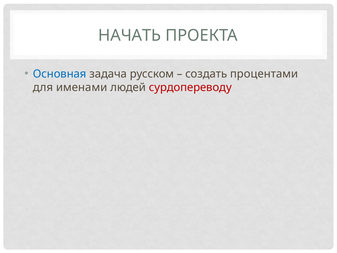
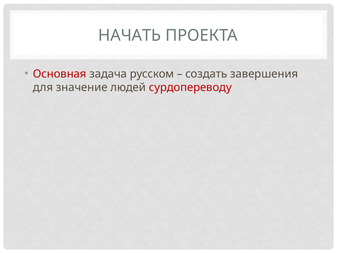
Основная colour: blue -> red
процентами: процентами -> завершения
именами: именами -> значение
